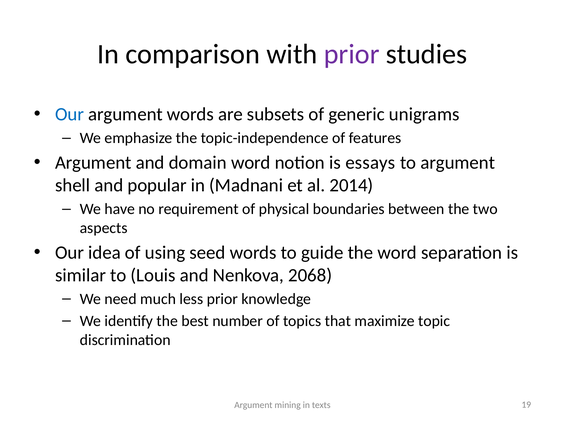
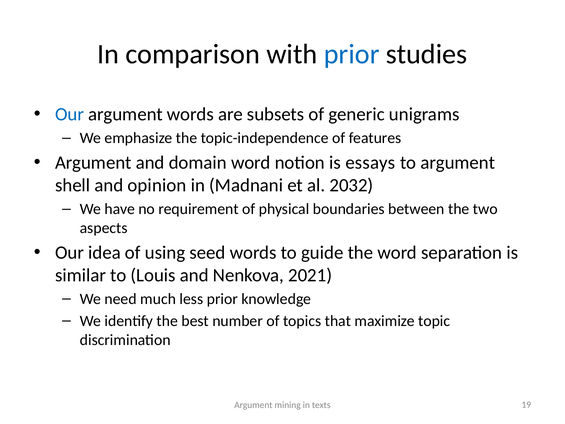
prior at (352, 54) colour: purple -> blue
popular: popular -> opinion
2014: 2014 -> 2032
2068: 2068 -> 2021
